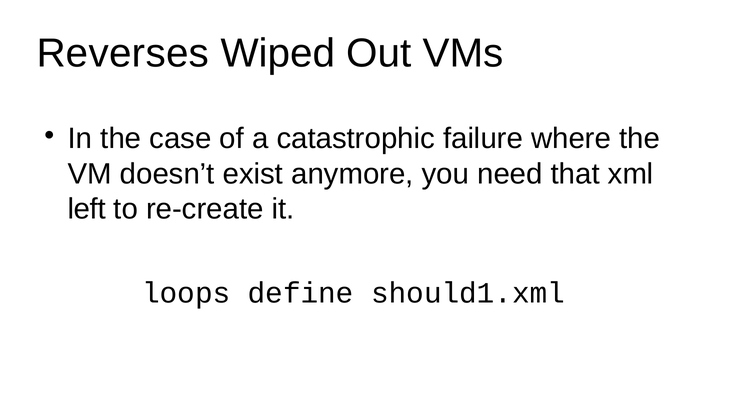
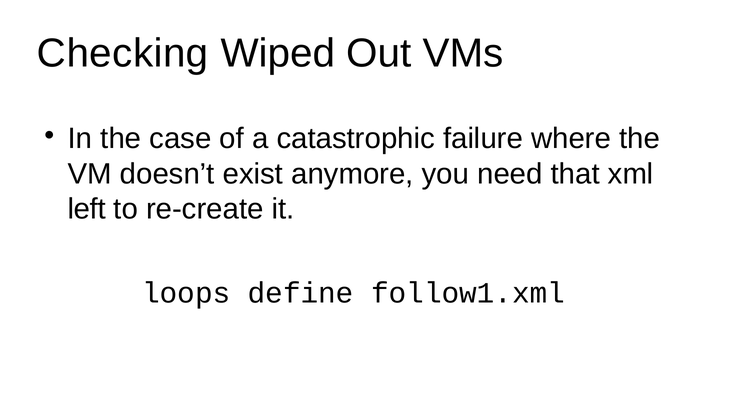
Reverses: Reverses -> Checking
should1.xml: should1.xml -> follow1.xml
